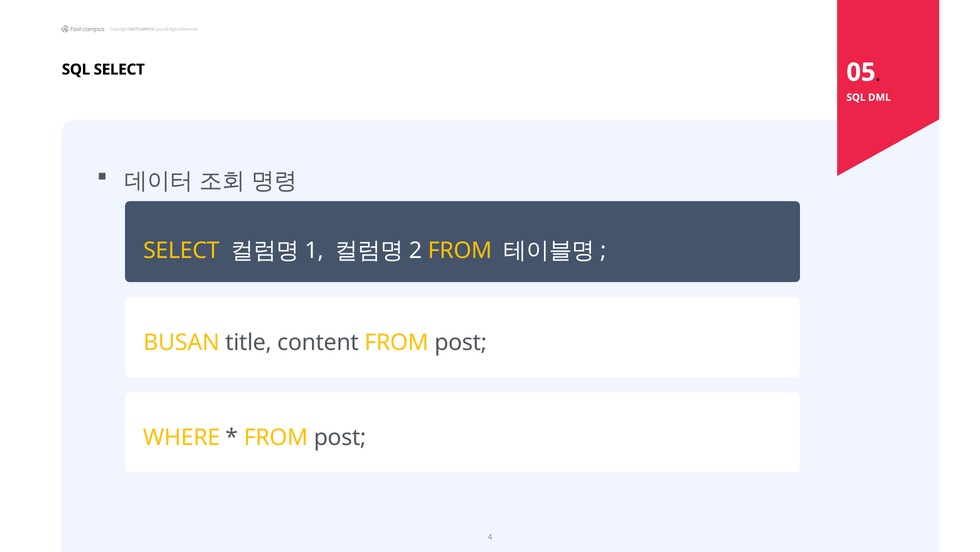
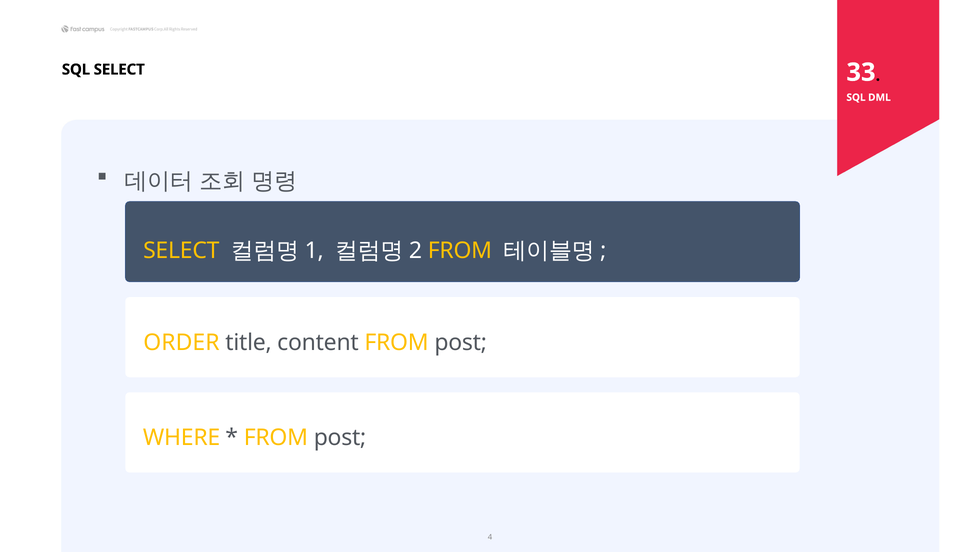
05: 05 -> 33
BUSAN: BUSAN -> ORDER
